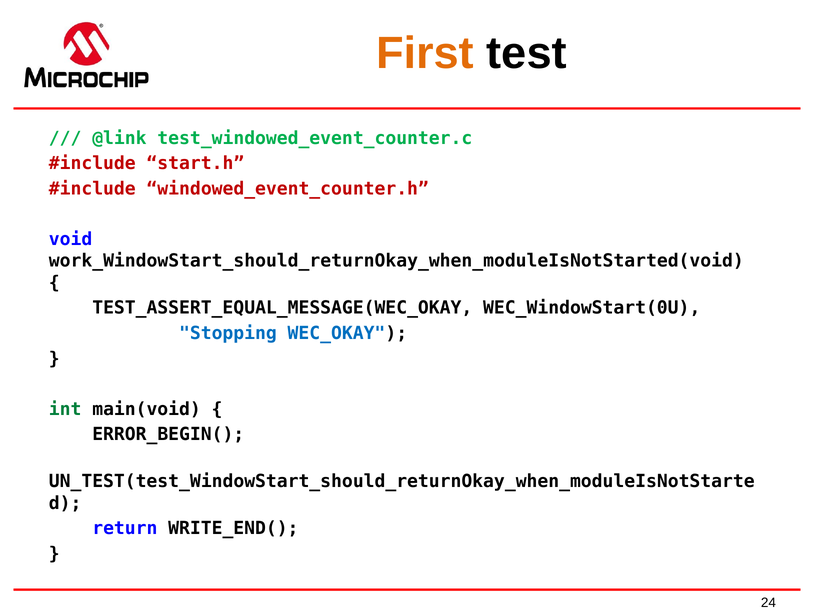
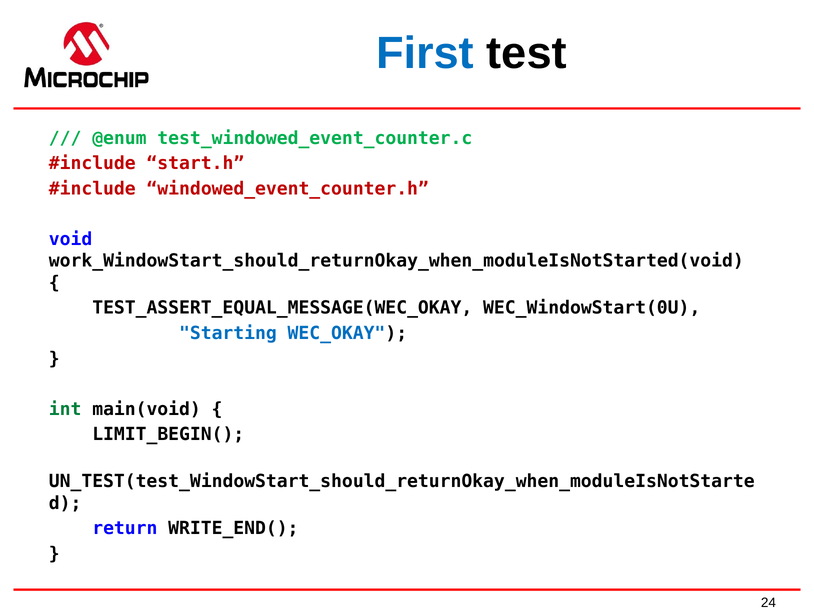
First colour: orange -> blue
@link: @link -> @enum
Stopping: Stopping -> Starting
ERROR_BEGIN(: ERROR_BEGIN( -> LIMIT_BEGIN(
